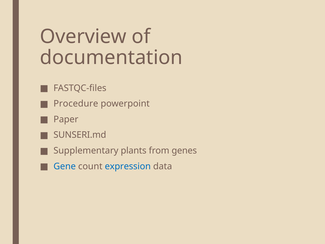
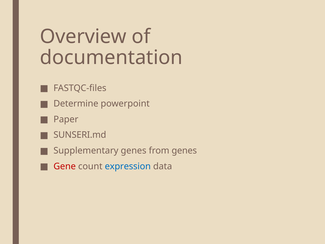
Procedure: Procedure -> Determine
Supplementary plants: plants -> genes
Gene colour: blue -> red
